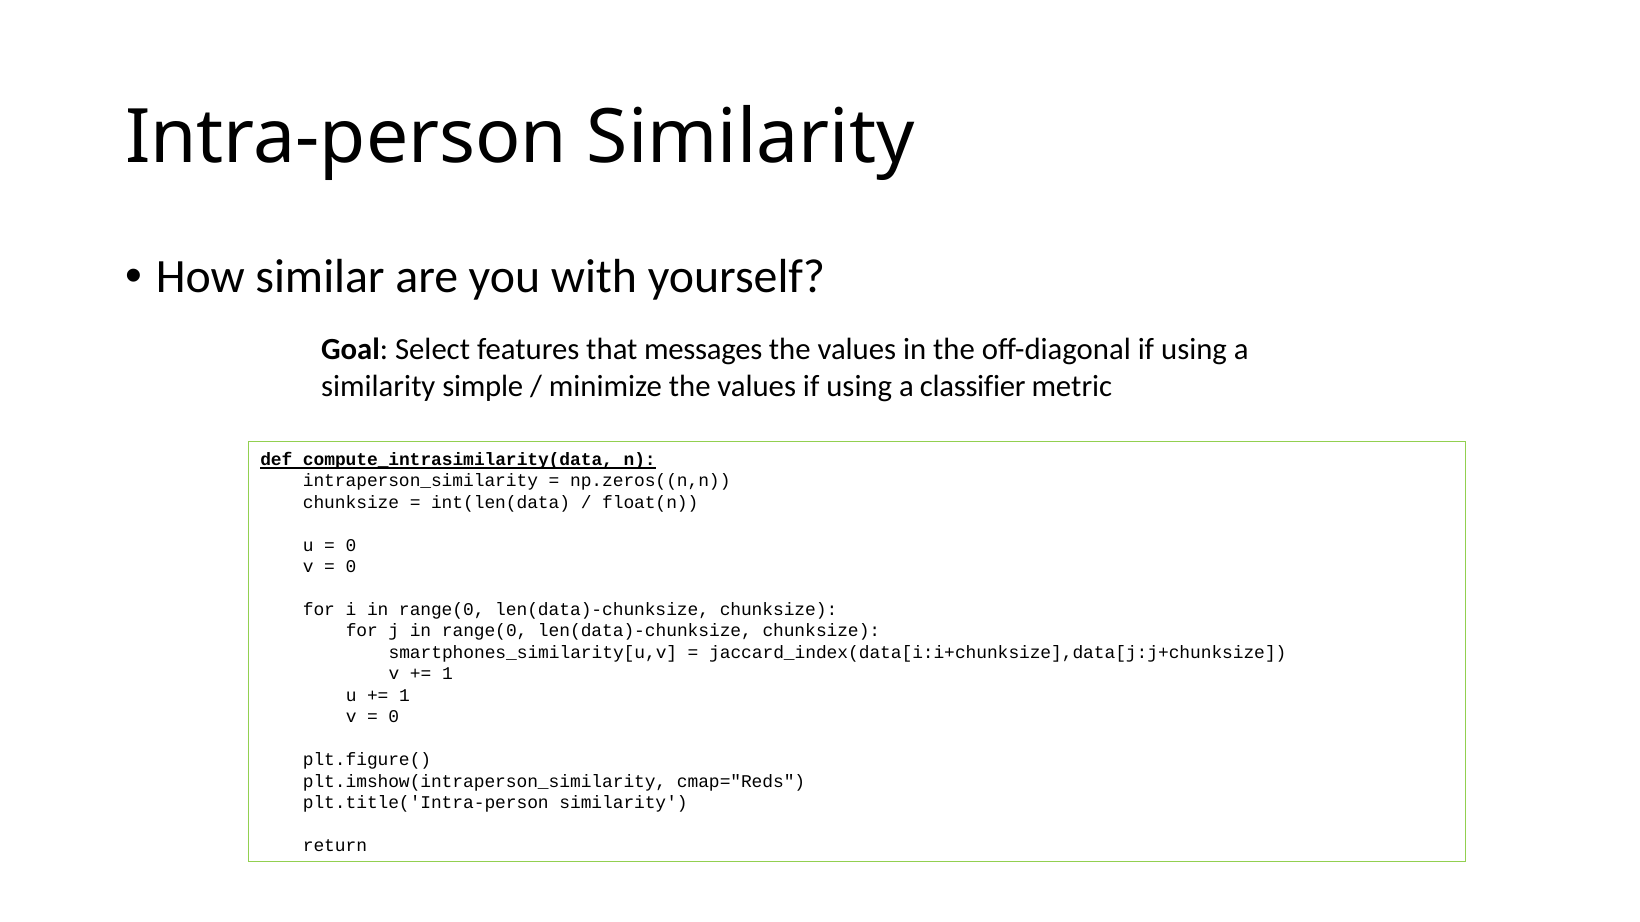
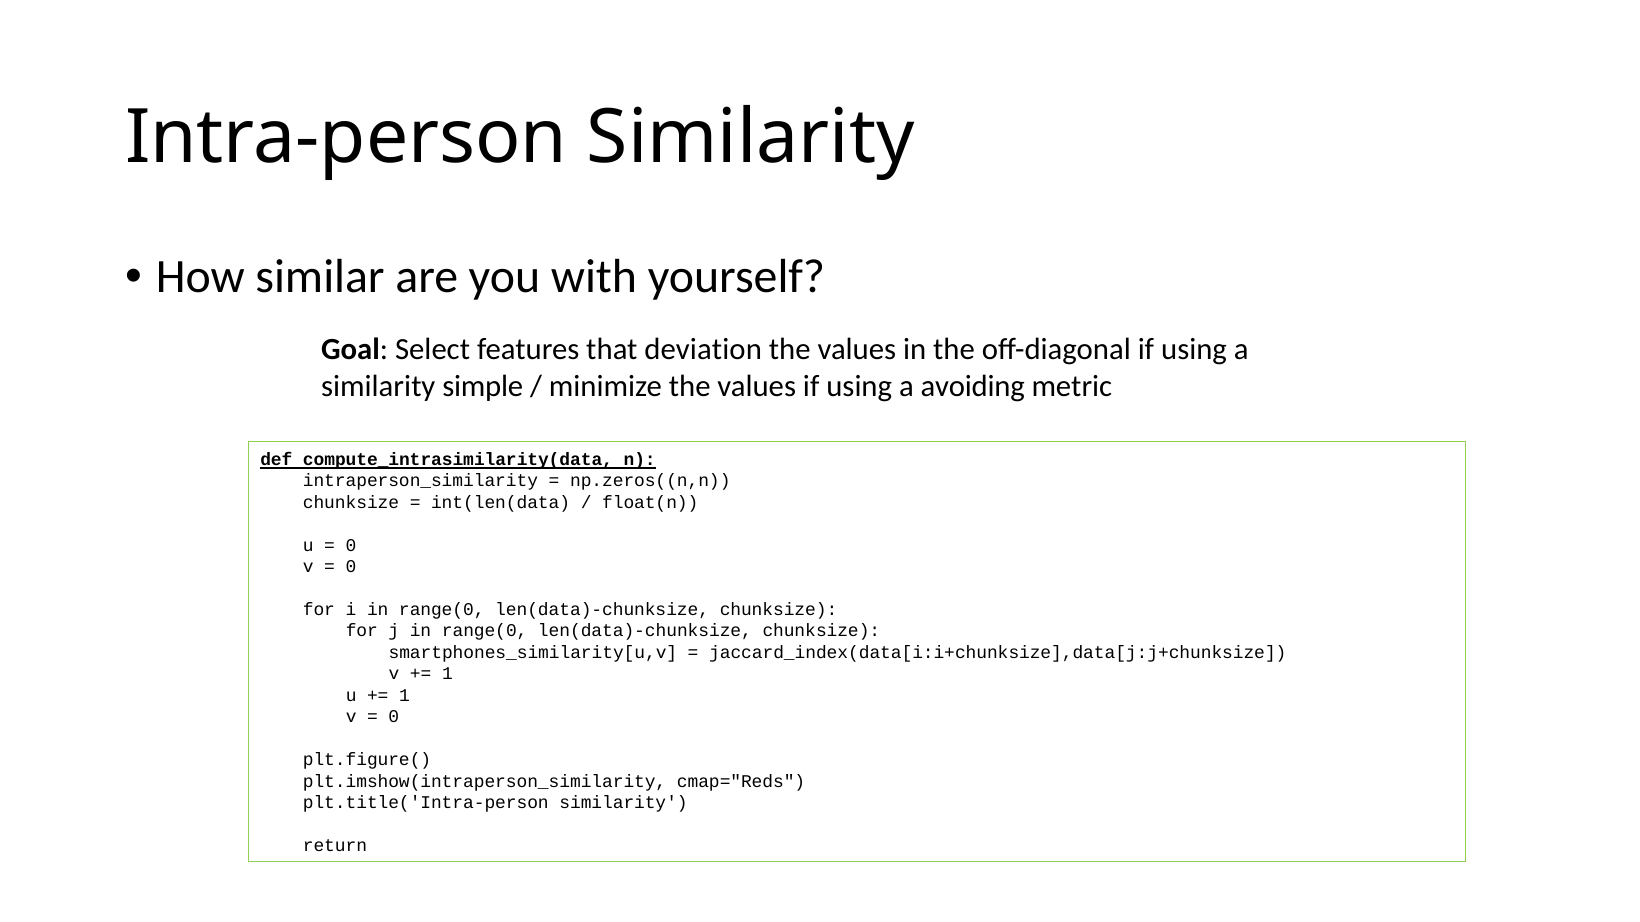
messages: messages -> deviation
classifier: classifier -> avoiding
